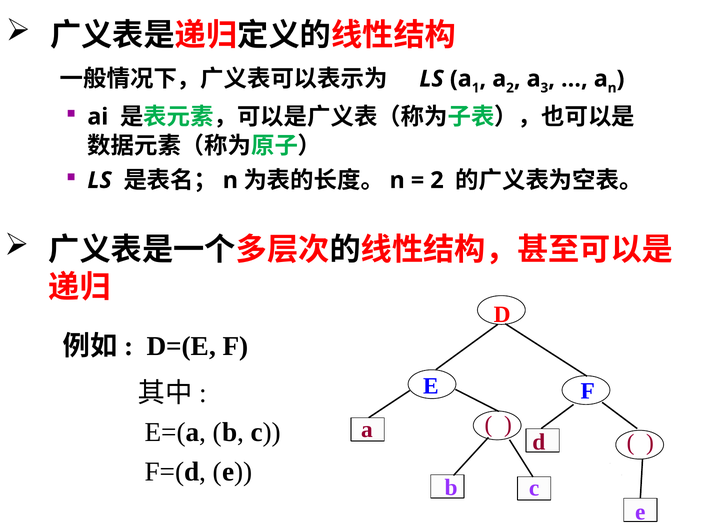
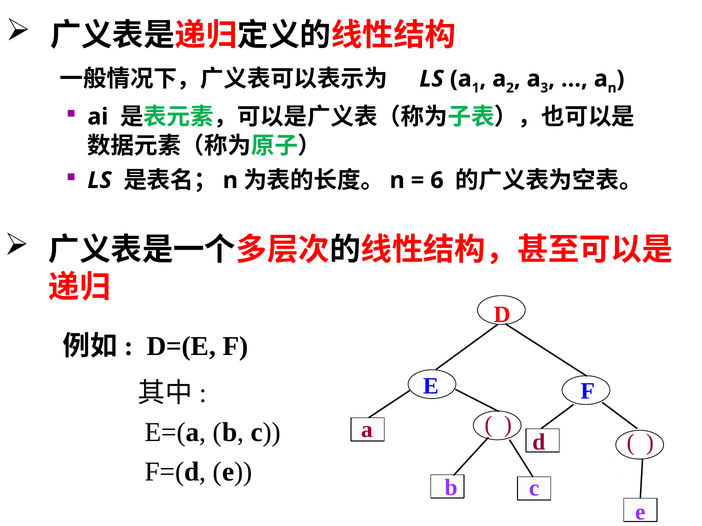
2 at (437, 180): 2 -> 6
